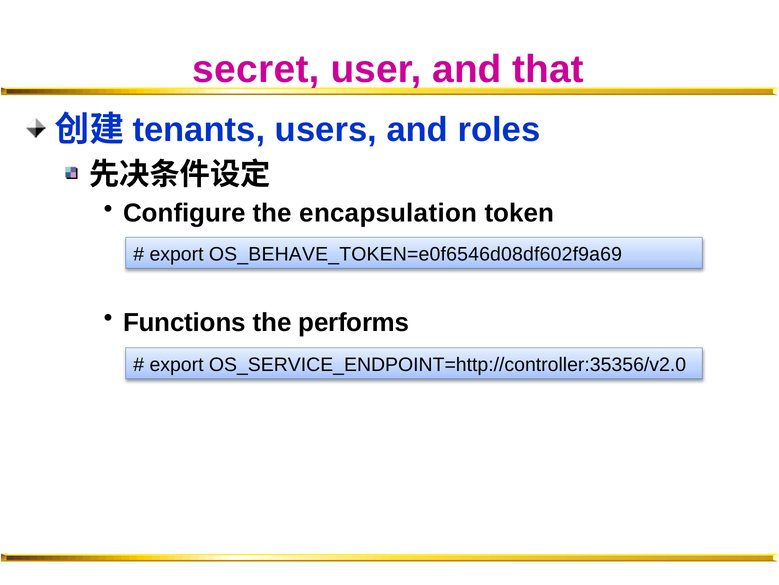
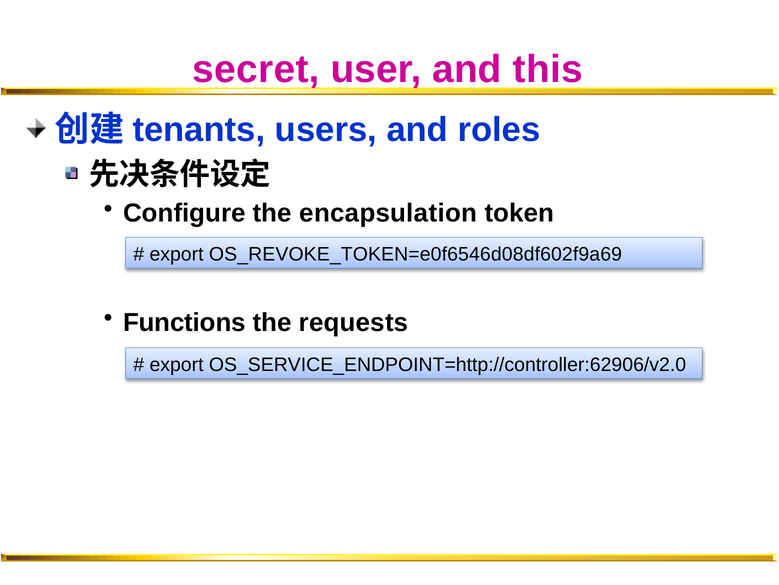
that: that -> this
OS_BEHAVE_TOKEN=e0f6546d08df602f9a69: OS_BEHAVE_TOKEN=e0f6546d08df602f9a69 -> OS_REVOKE_TOKEN=e0f6546d08df602f9a69
performs: performs -> requests
OS_SERVICE_ENDPOINT=http://controller:35356/v2.0: OS_SERVICE_ENDPOINT=http://controller:35356/v2.0 -> OS_SERVICE_ENDPOINT=http://controller:62906/v2.0
